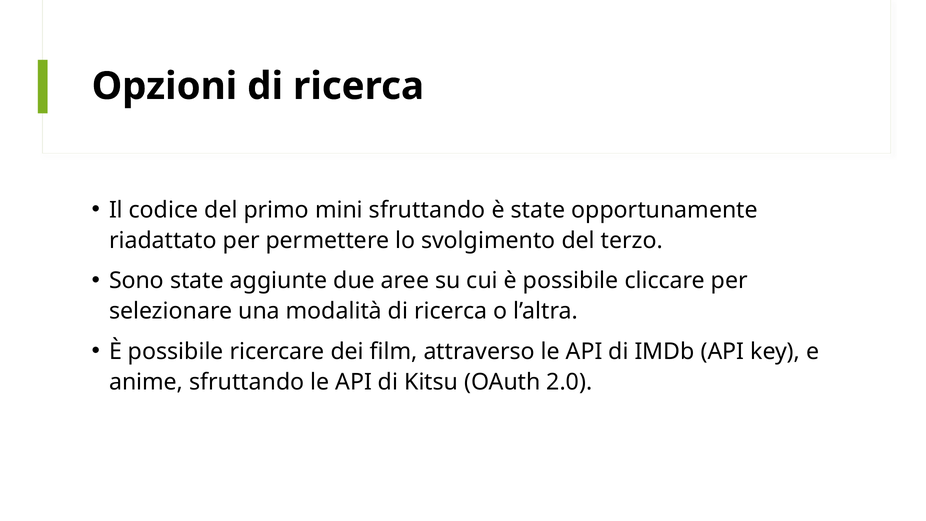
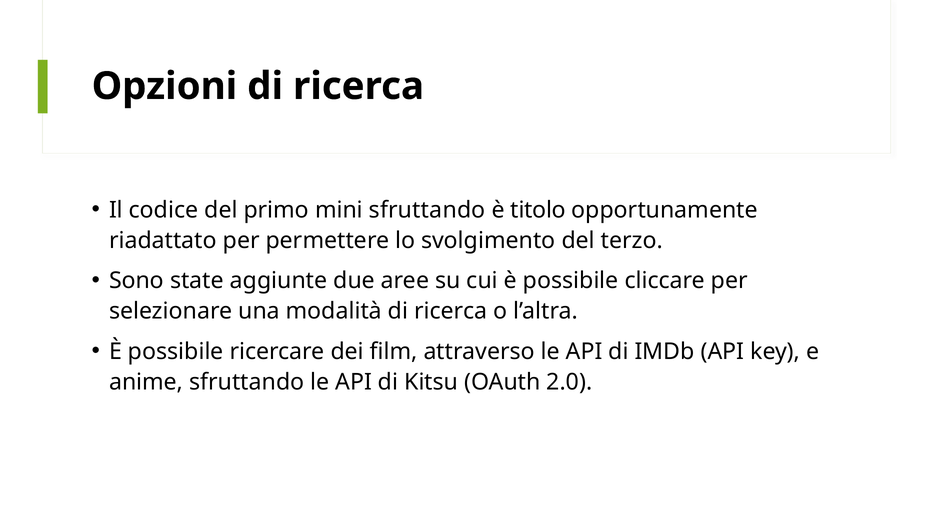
è state: state -> titolo
